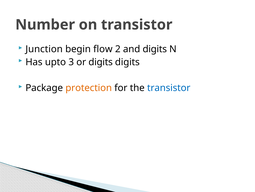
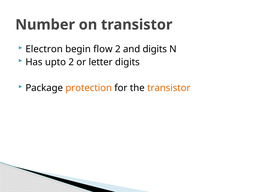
Junction: Junction -> Electron
upto 3: 3 -> 2
or digits: digits -> letter
transistor at (169, 88) colour: blue -> orange
